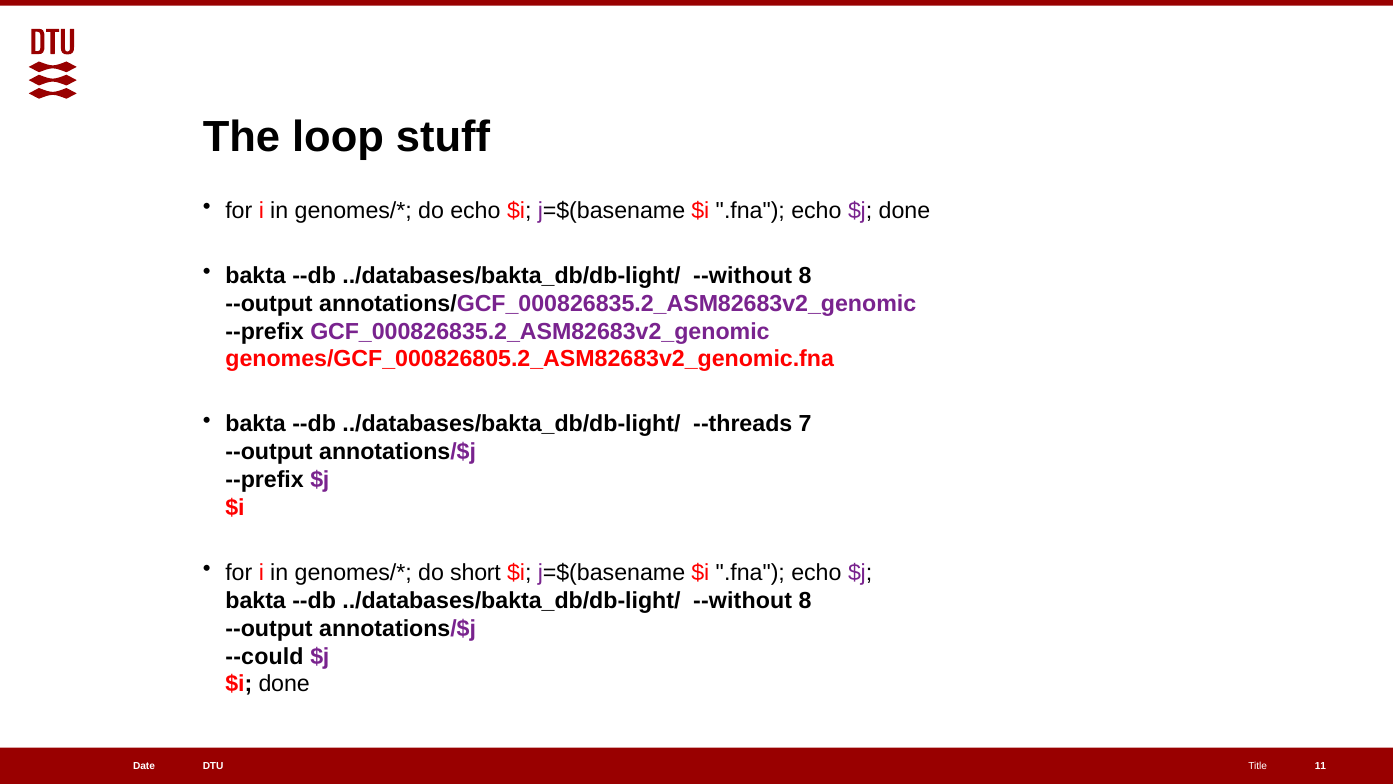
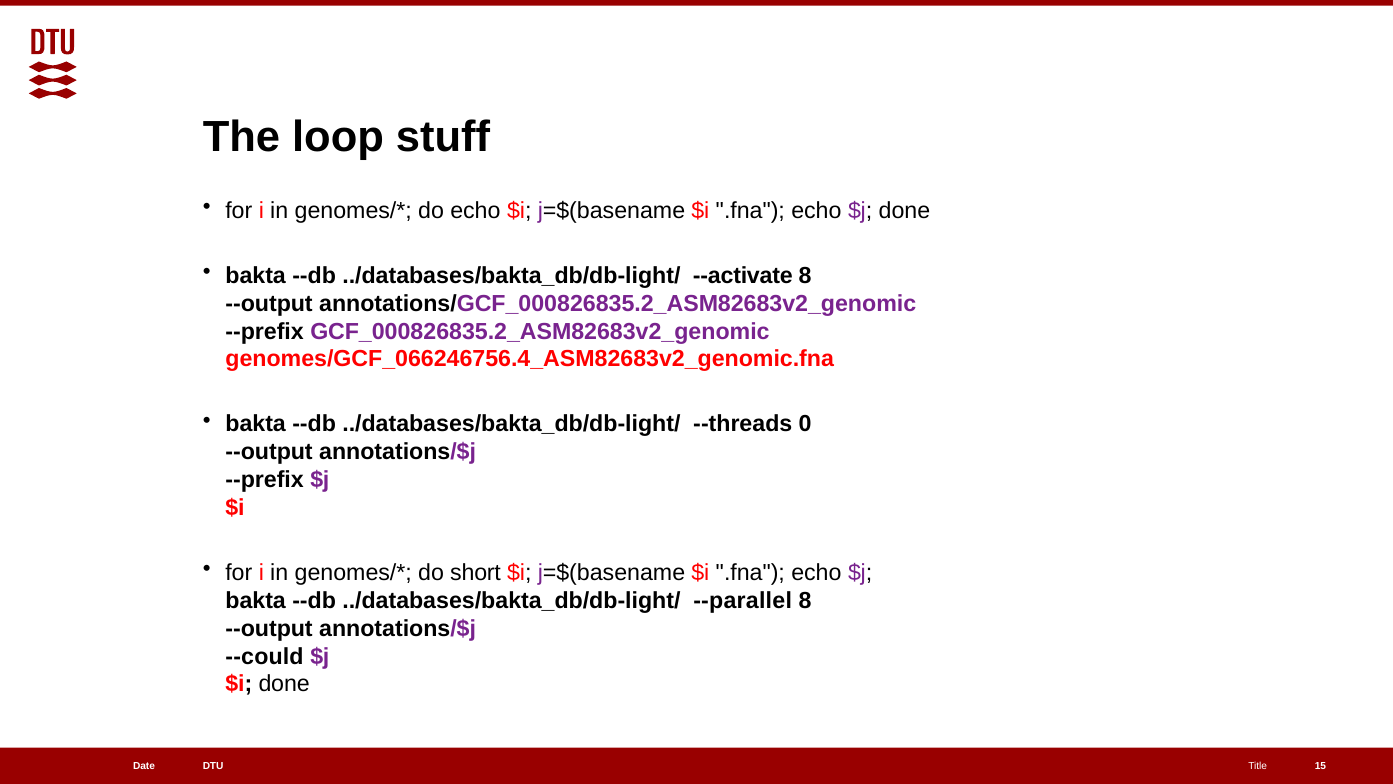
--without at (743, 276): --without -> --activate
genomes/GCF_000826805.2_ASM82683v2_genomic.fna: genomes/GCF_000826805.2_ASM82683v2_genomic.fna -> genomes/GCF_066246756.4_ASM82683v2_genomic.fna
7: 7 -> 0
--without at (743, 600): --without -> --parallel
11: 11 -> 15
